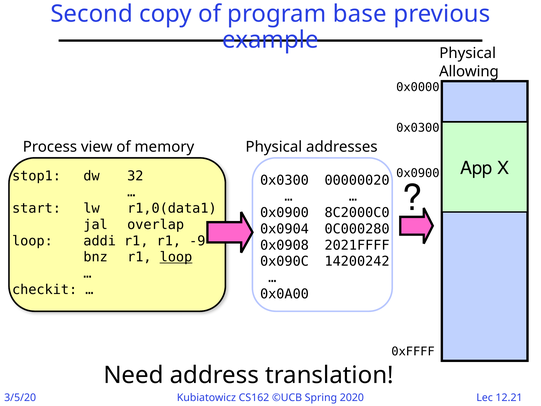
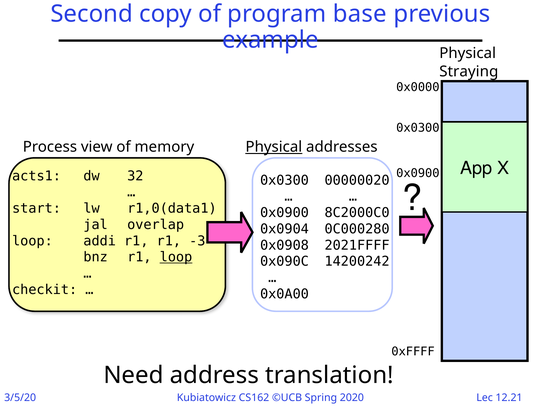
Allowing: Allowing -> Straying
Physical at (274, 147) underline: none -> present
stop1: stop1 -> acts1
-9: -9 -> -3
